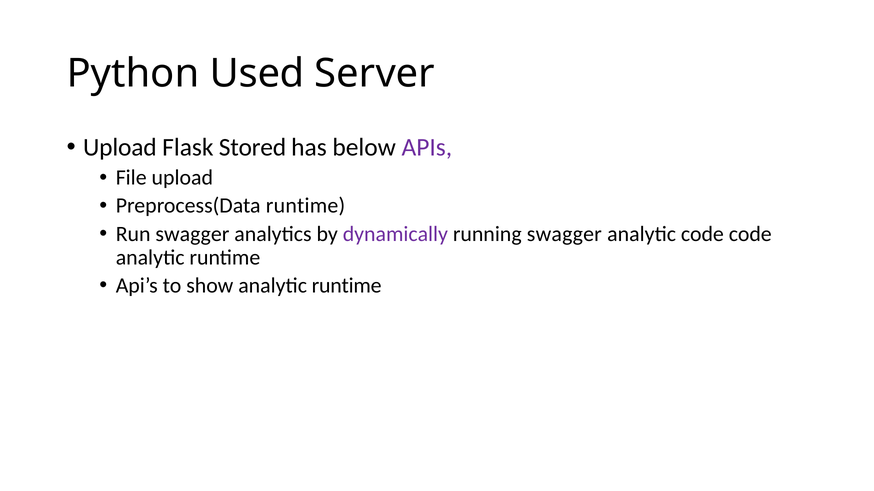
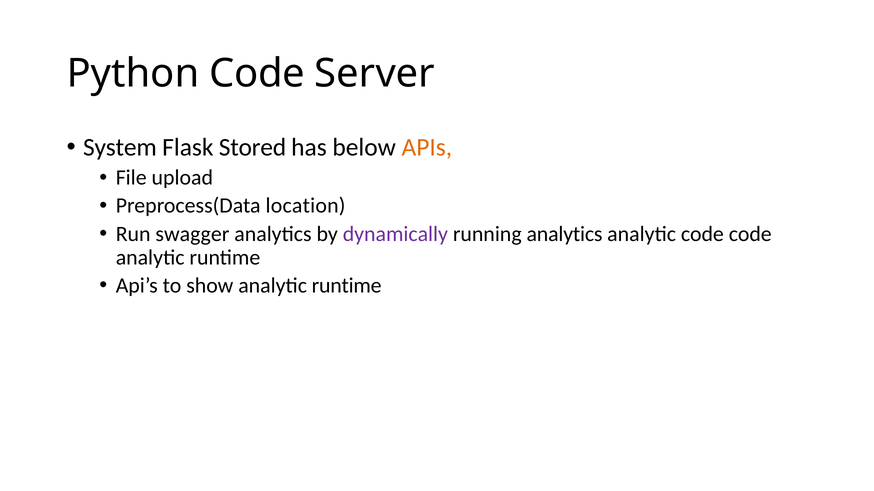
Python Used: Used -> Code
Upload at (120, 148): Upload -> System
APIs colour: purple -> orange
Preprocess(Data runtime: runtime -> location
running swagger: swagger -> analytics
